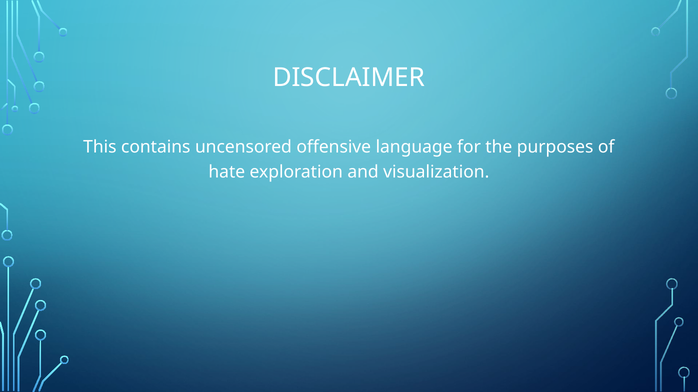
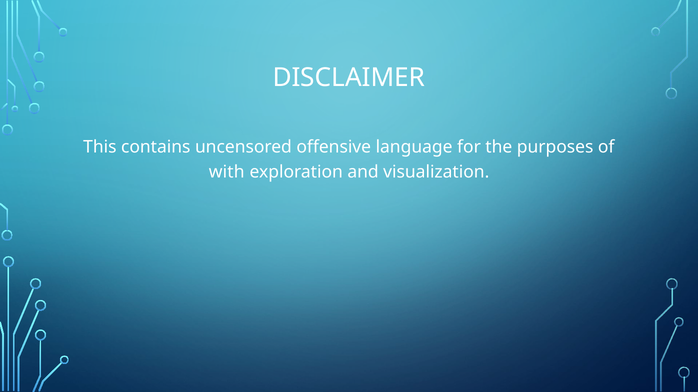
hate: hate -> with
